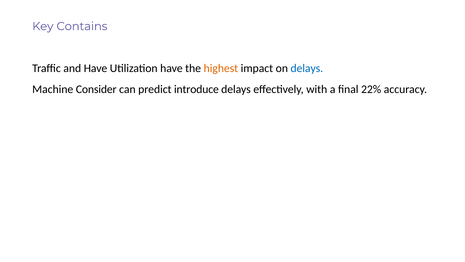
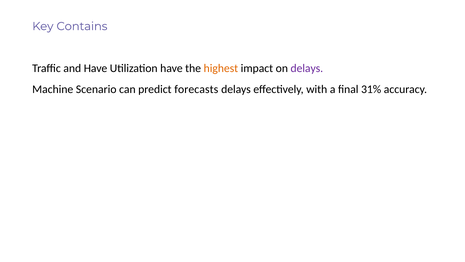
delays at (307, 68) colour: blue -> purple
Consider: Consider -> Scenario
introduce: introduce -> forecasts
22%: 22% -> 31%
